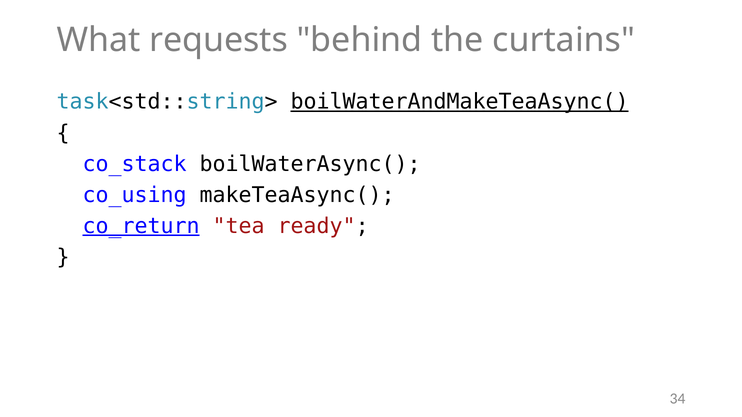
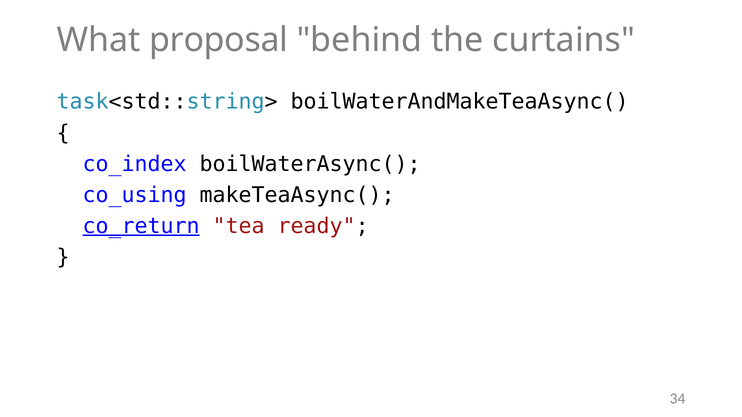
requests: requests -> proposal
boilWaterAndMakeTeaAsync( underline: present -> none
co_stack: co_stack -> co_index
